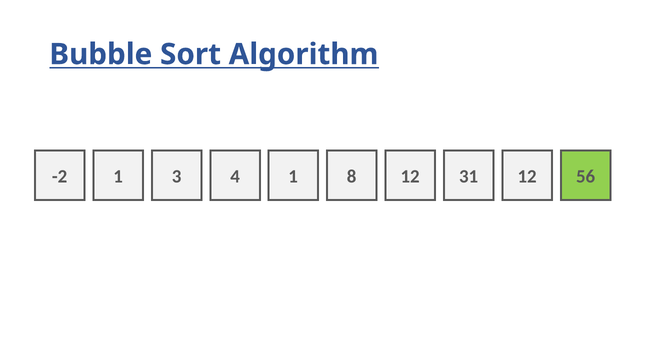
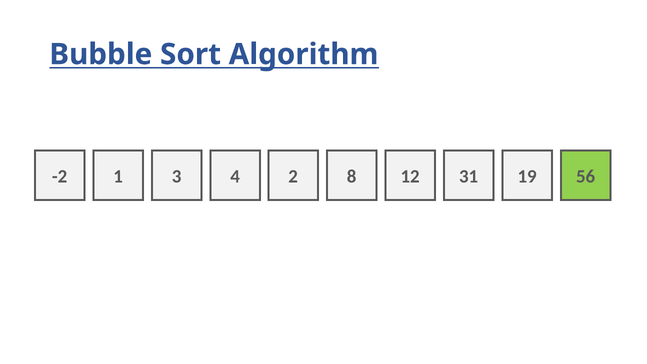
4 1: 1 -> 2
31 12: 12 -> 19
